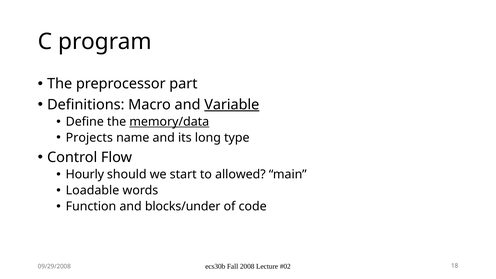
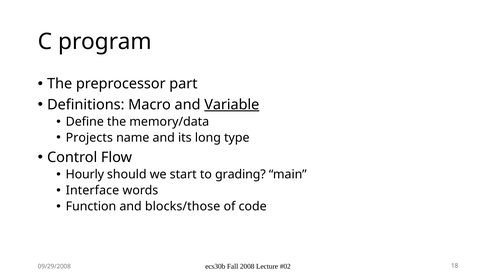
memory/data underline: present -> none
allowed: allowed -> grading
Loadable: Loadable -> Interface
blocks/under: blocks/under -> blocks/those
